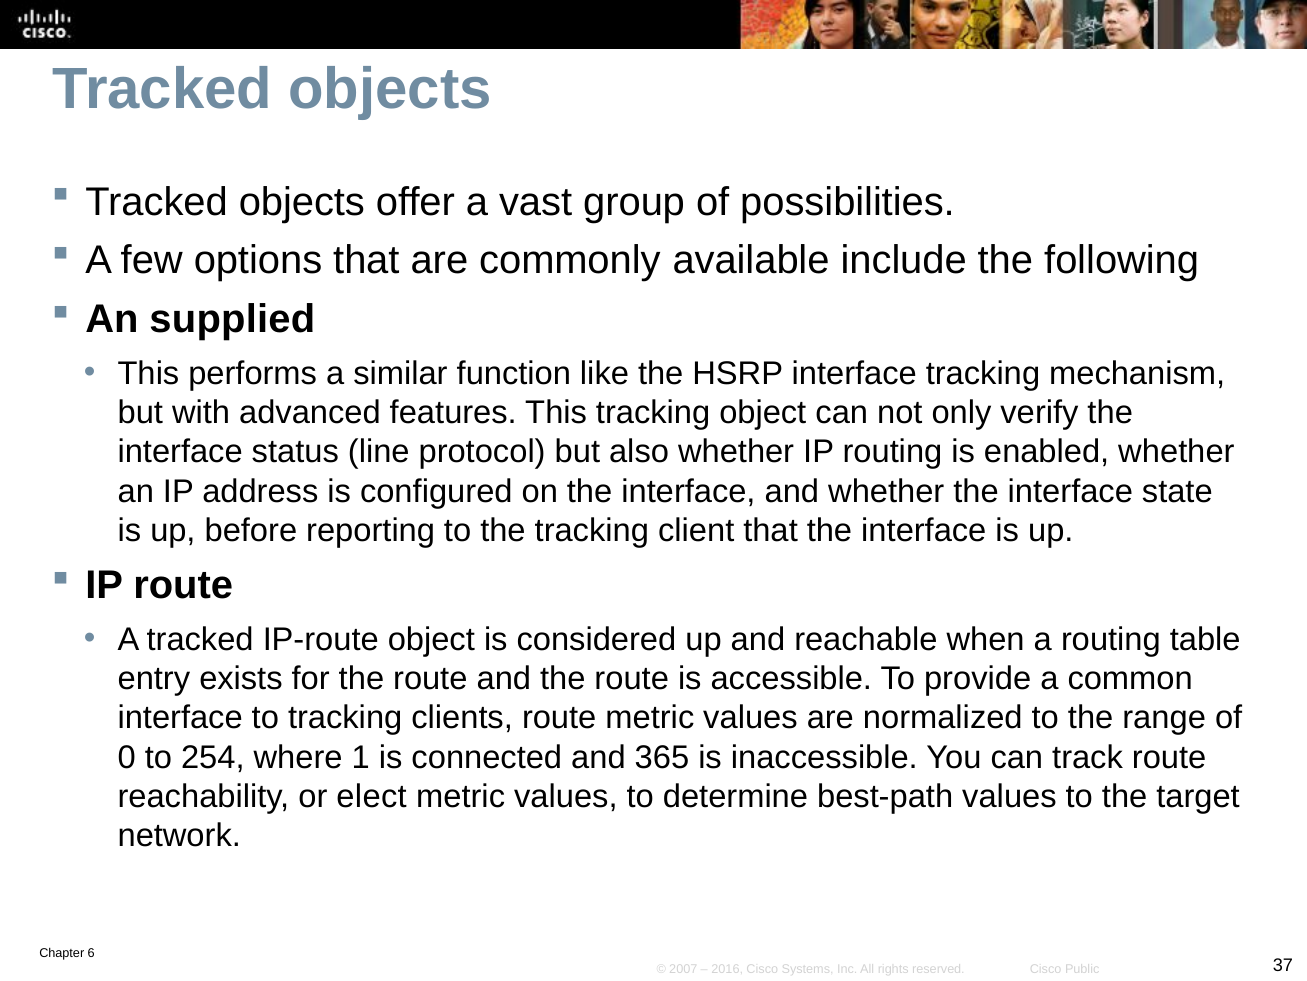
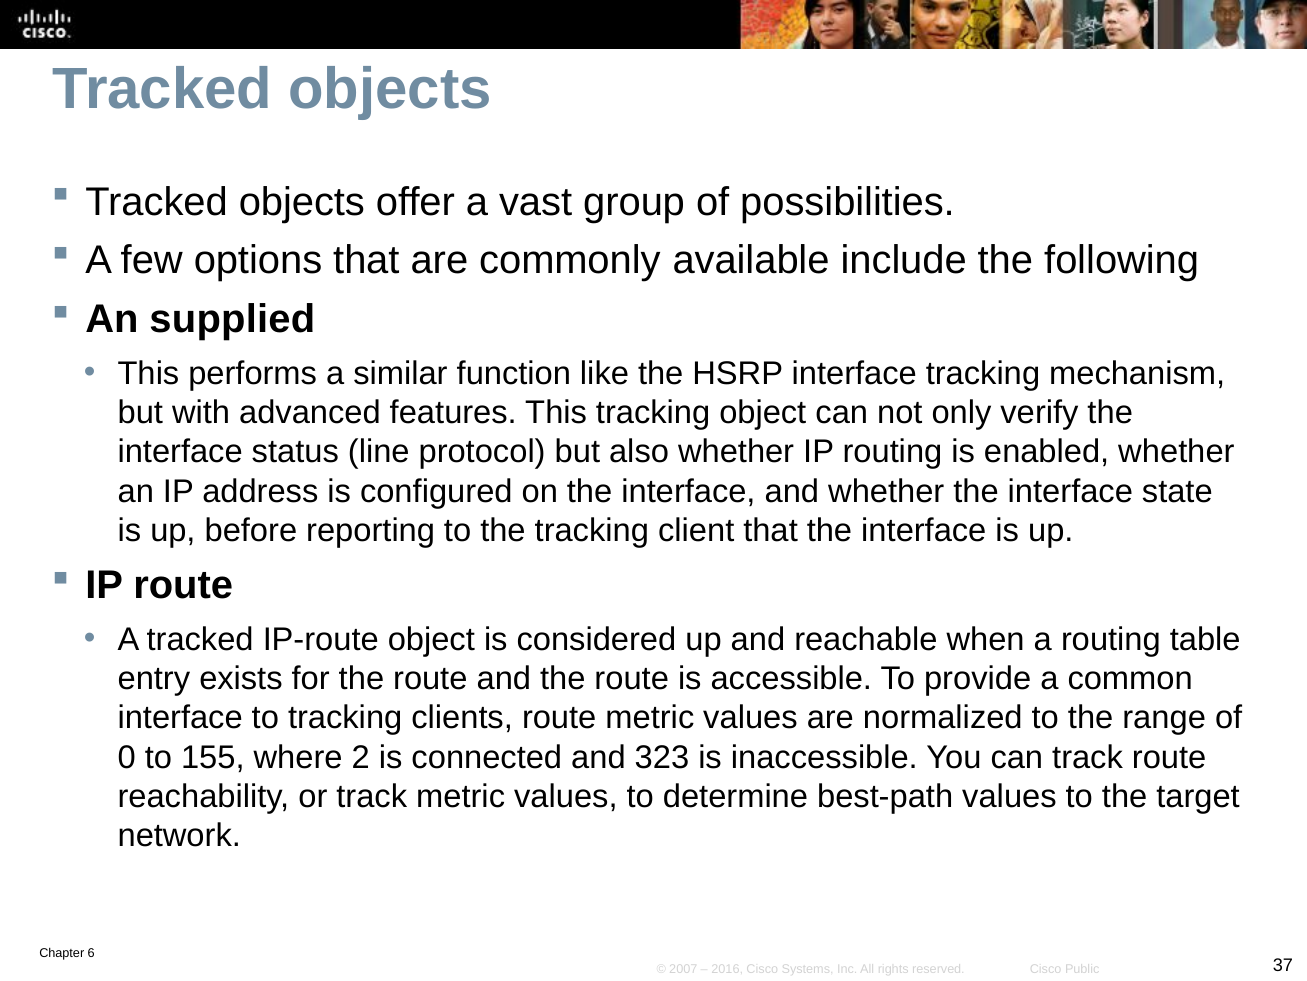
254: 254 -> 155
1: 1 -> 2
365: 365 -> 323
or elect: elect -> track
